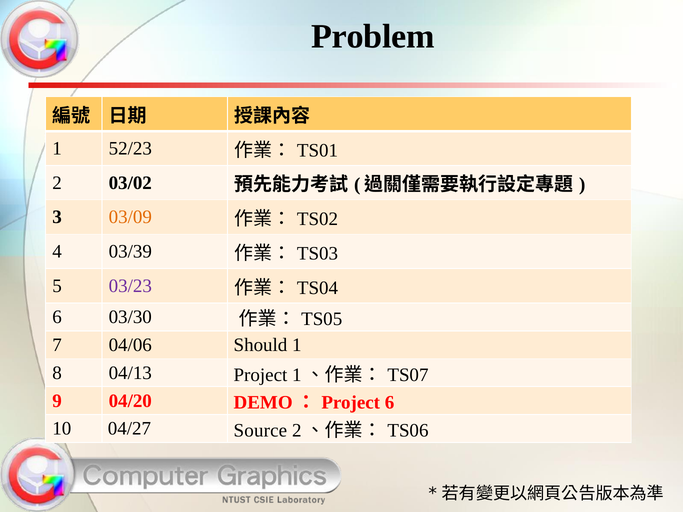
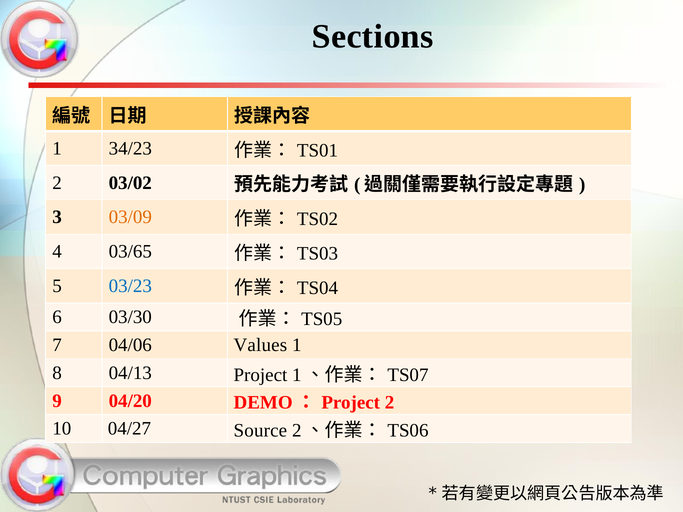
Problem: Problem -> Sections
52/23: 52/23 -> 34/23
03/39: 03/39 -> 03/65
03/23 colour: purple -> blue
Should: Should -> Values
Project 6: 6 -> 2
